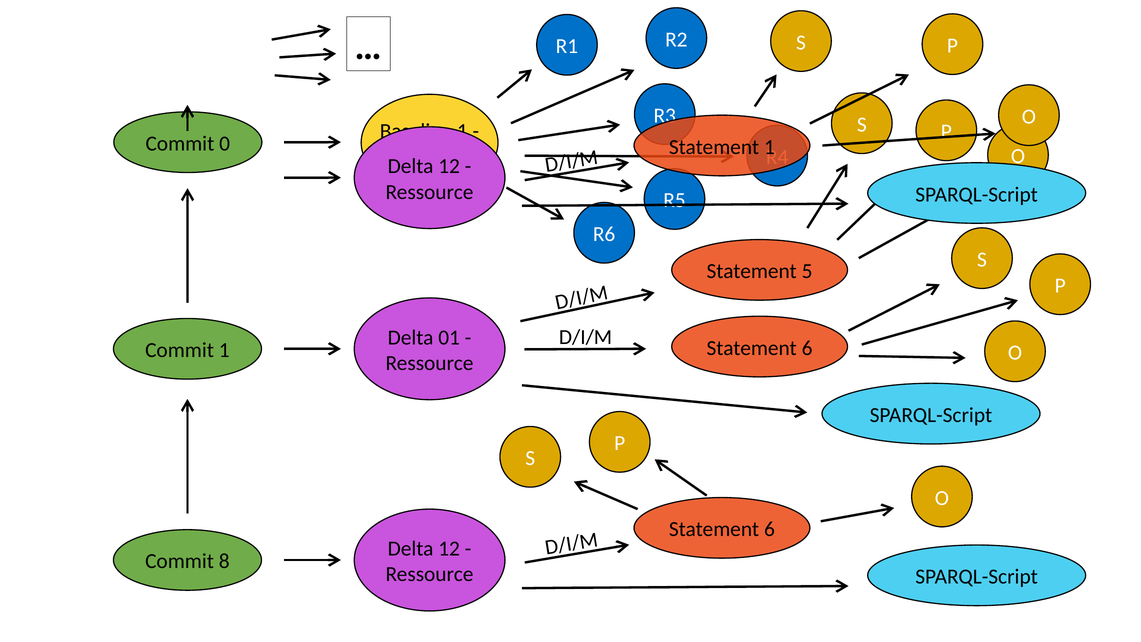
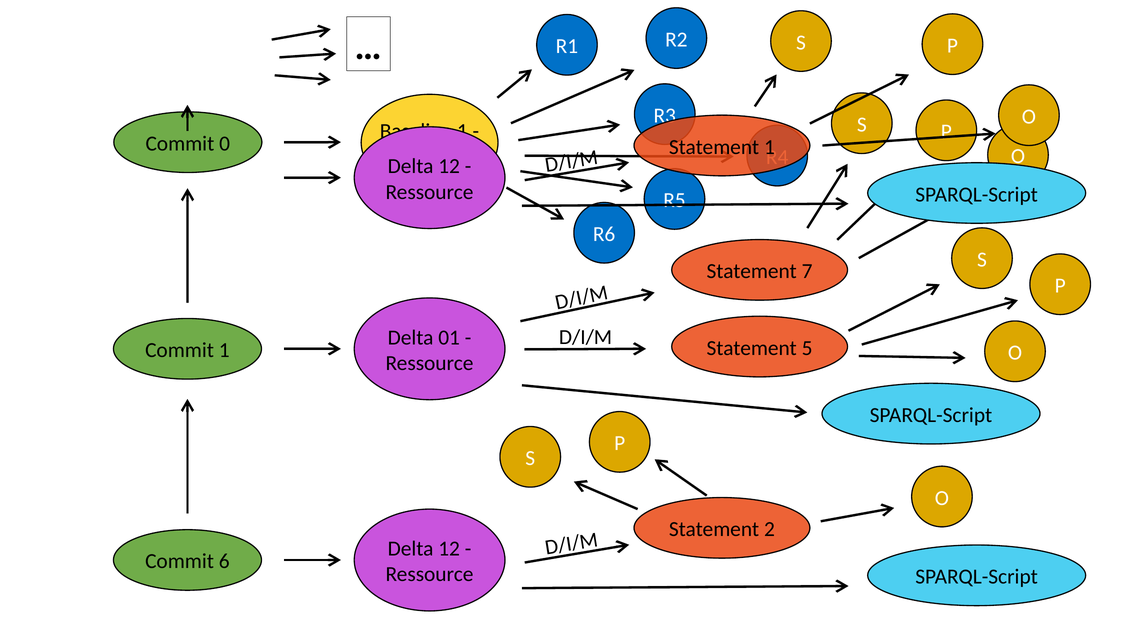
5: 5 -> 7
6 at (807, 348): 6 -> 5
6 at (769, 529): 6 -> 2
8: 8 -> 6
